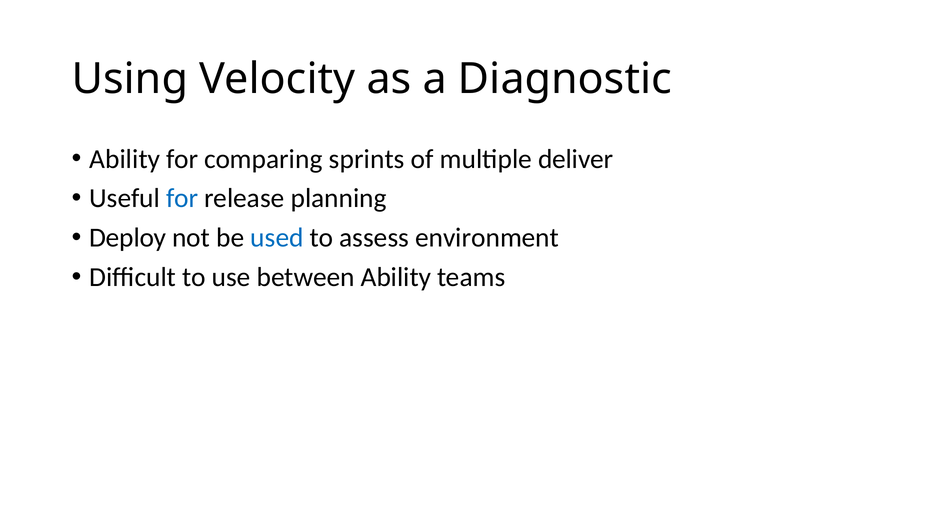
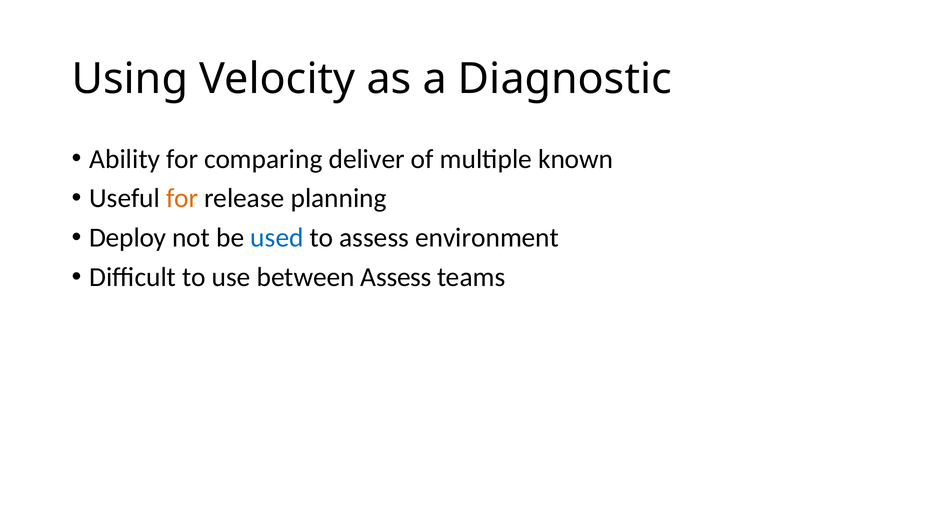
sprints: sprints -> deliver
deliver: deliver -> known
for at (182, 199) colour: blue -> orange
between Ability: Ability -> Assess
